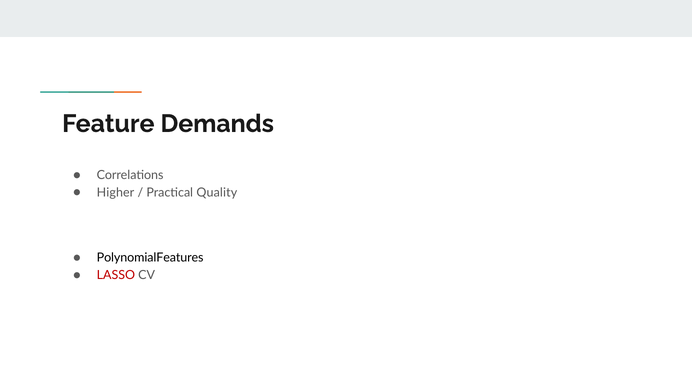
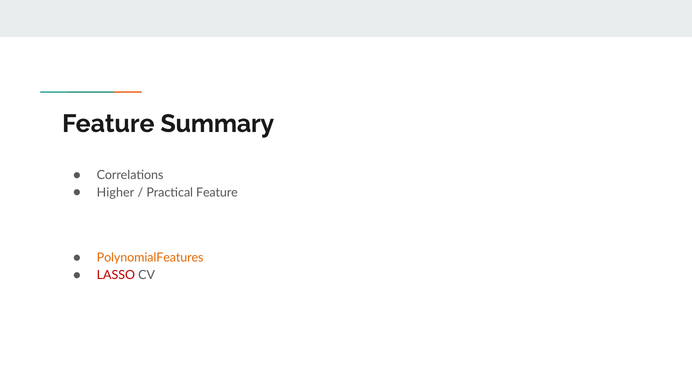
Demands: Demands -> Summary
Practical Quality: Quality -> Feature
PolynomialFeatures colour: black -> orange
